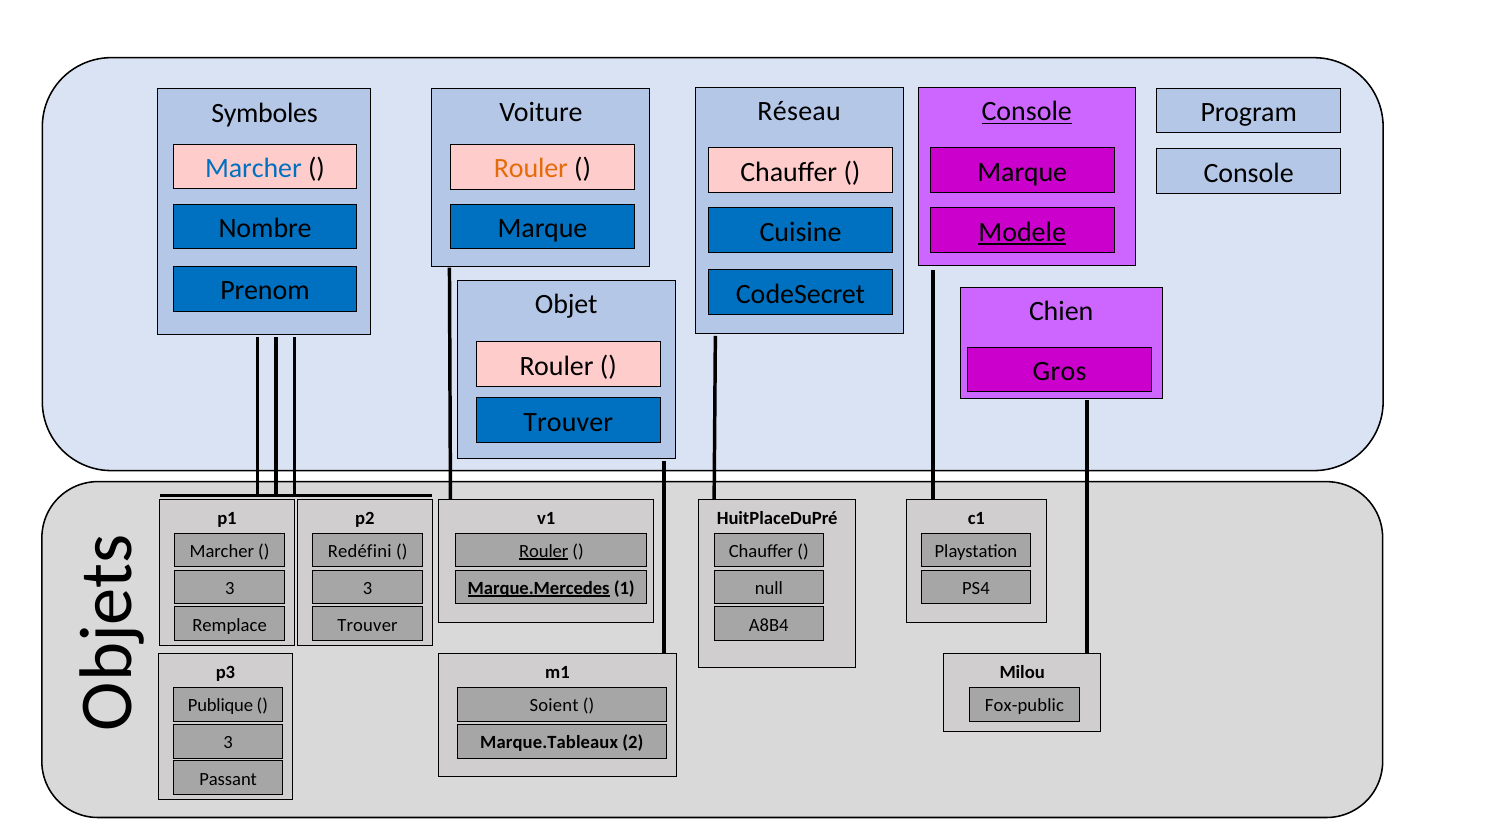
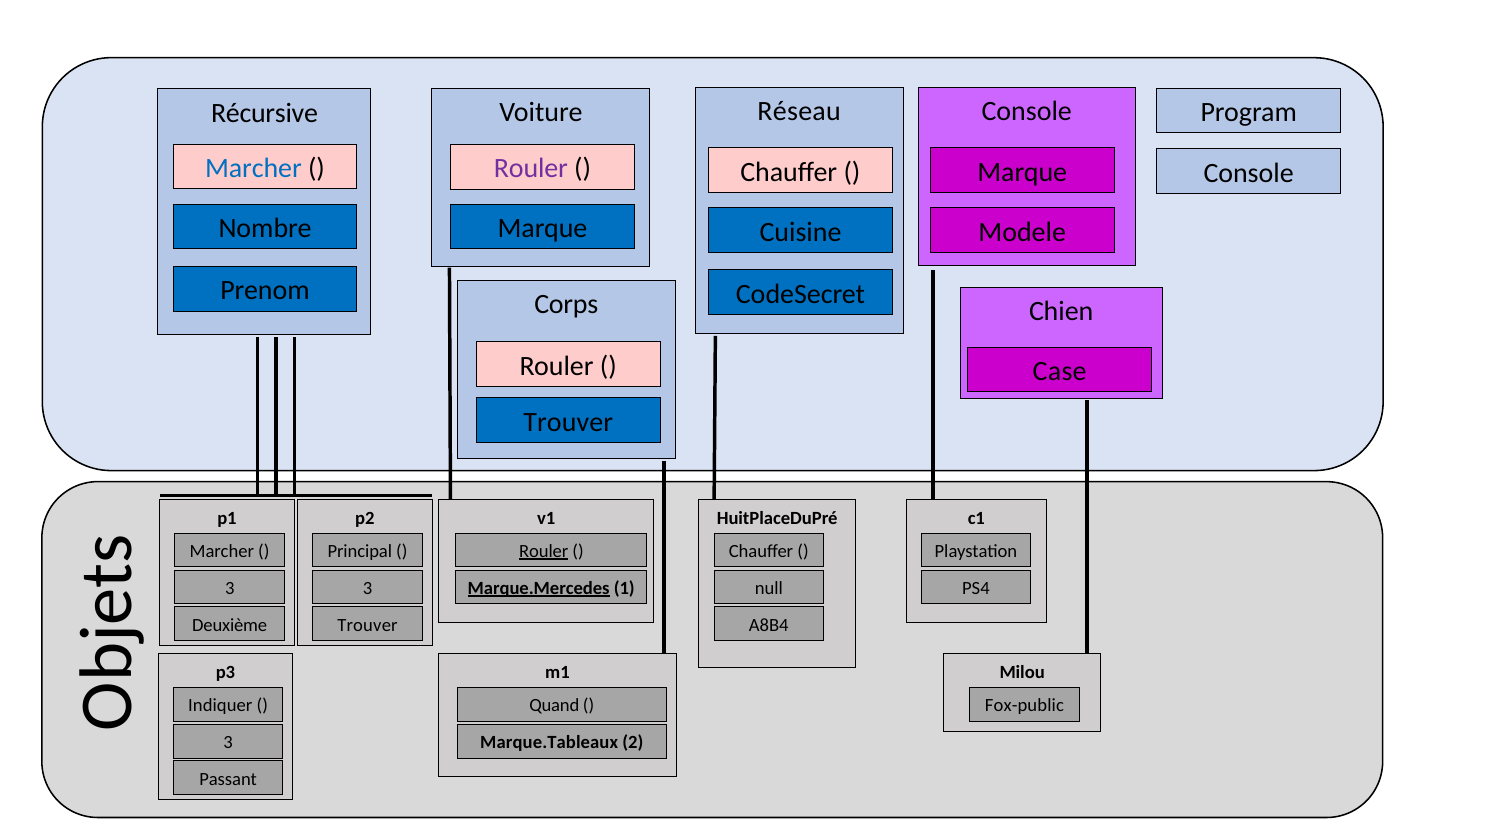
Console at (1027, 111) underline: present -> none
Symboles: Symboles -> Récursive
Rouler at (531, 169) colour: orange -> purple
Modele underline: present -> none
Objet: Objet -> Corps
Gros: Gros -> Case
Redéfini: Redéfini -> Principal
Remplace: Remplace -> Deuxième
Publique: Publique -> Indiquer
Soient: Soient -> Quand
